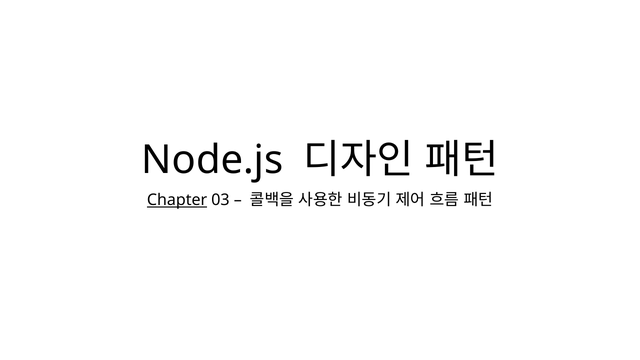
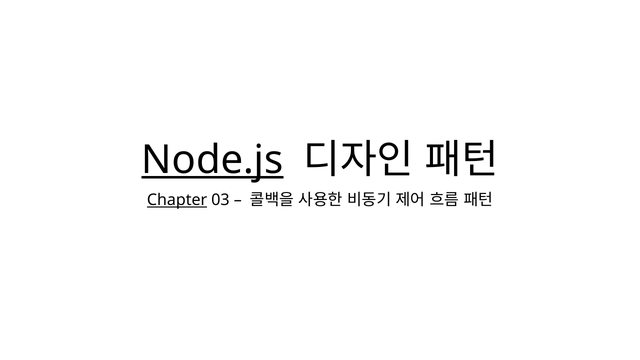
Node.js underline: none -> present
